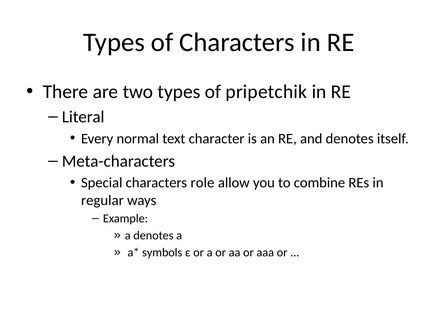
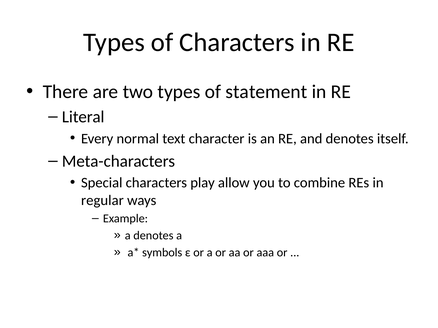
pripetchik: pripetchik -> statement
role: role -> play
